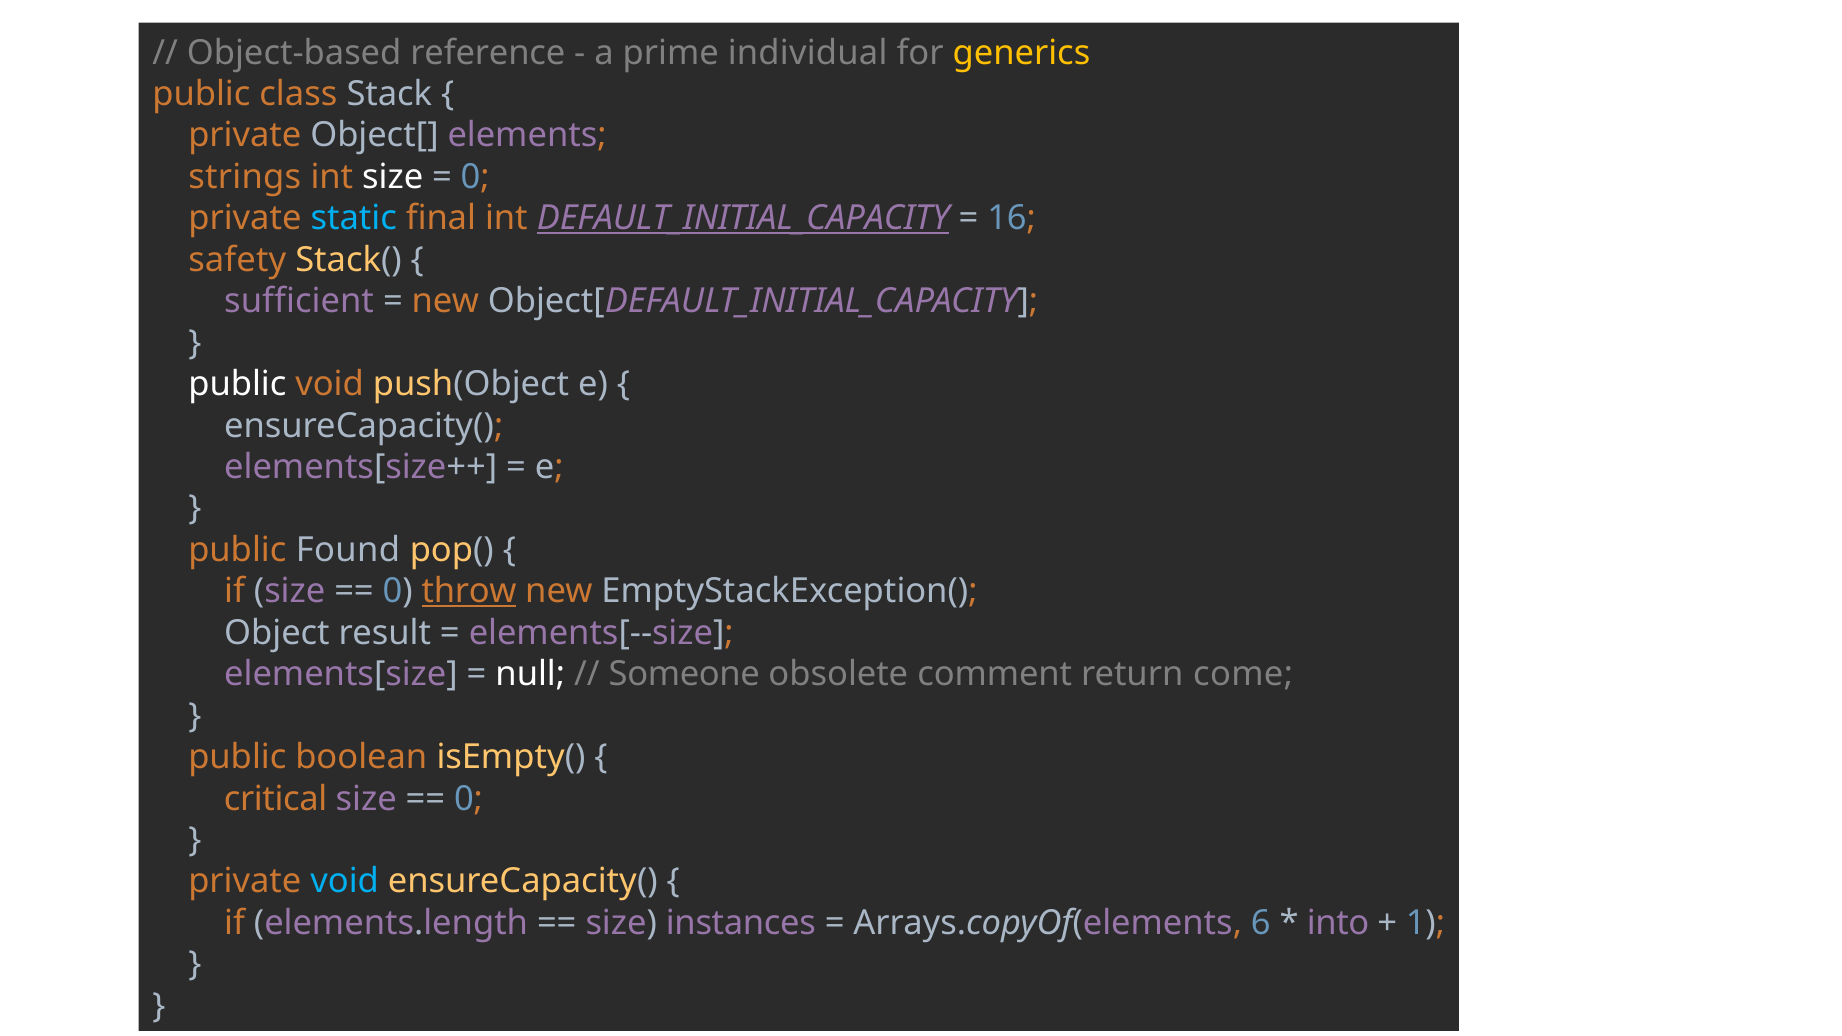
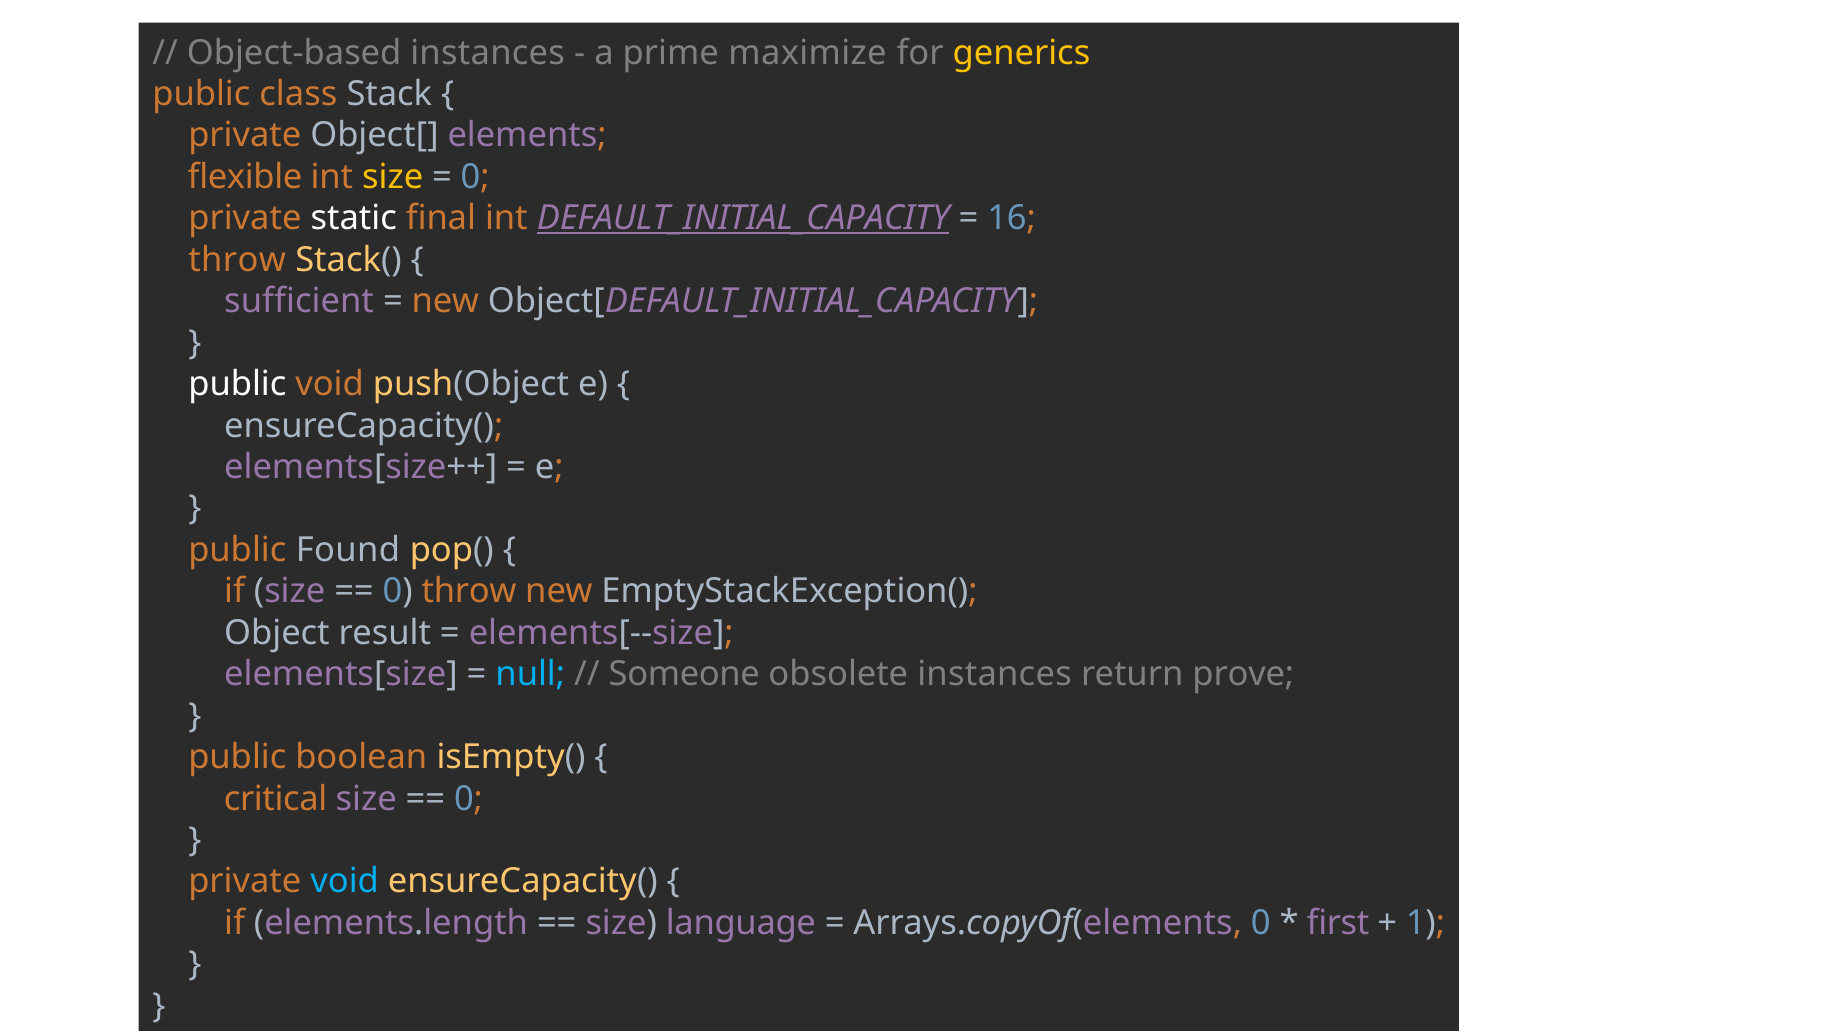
Object-based reference: reference -> instances
individual: individual -> maximize
strings: strings -> flexible
size at (393, 177) colour: white -> yellow
static colour: light blue -> white
safety at (237, 260): safety -> throw
throw at (469, 592) underline: present -> none
null colour: white -> light blue
obsolete comment: comment -> instances
come: come -> prove
instances: instances -> language
Arrays.copyOf(elements 6: 6 -> 0
into: into -> first
